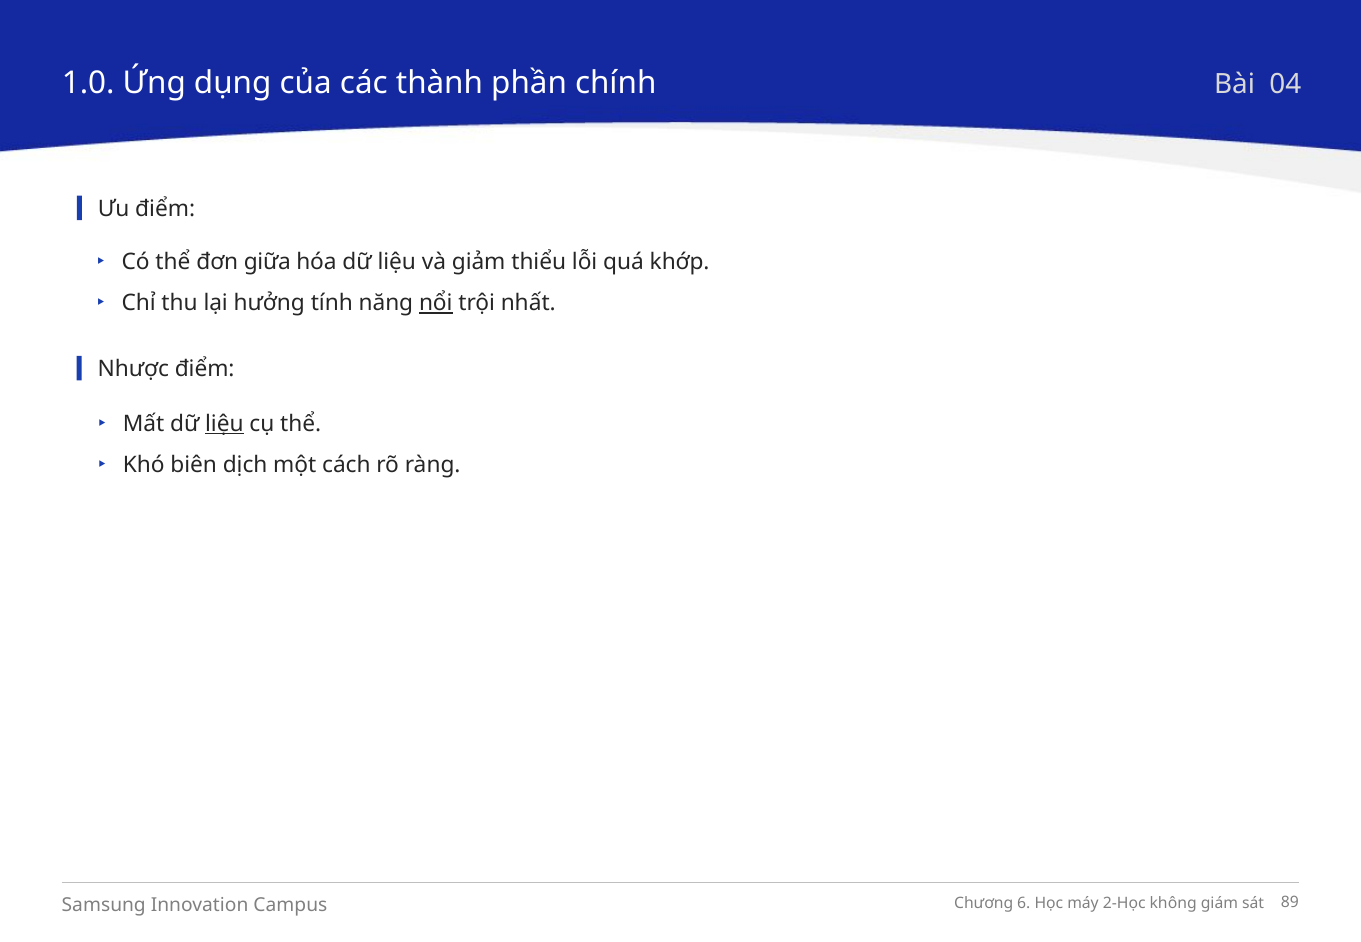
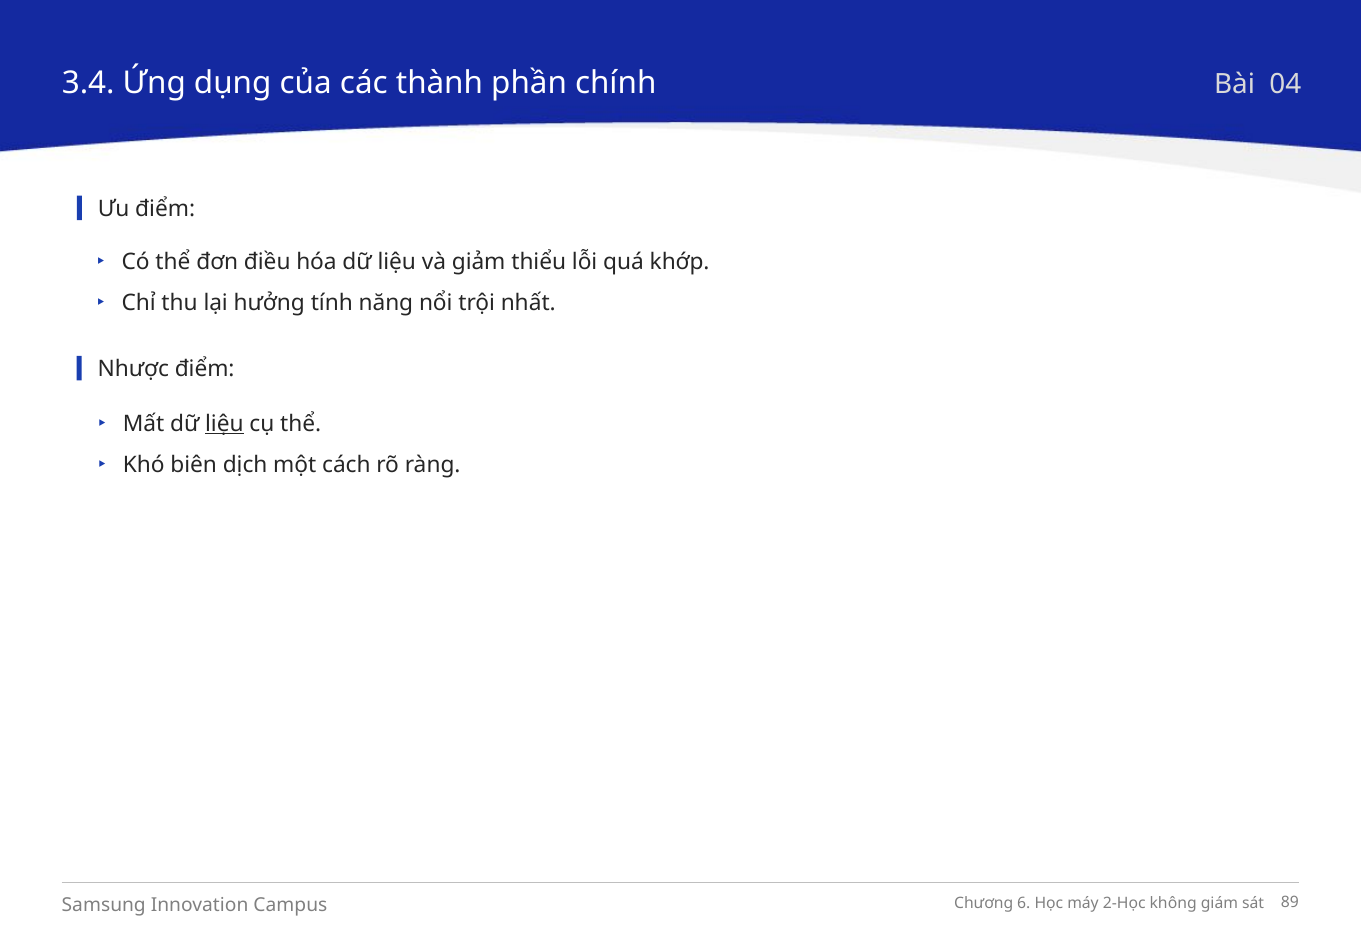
1.0: 1.0 -> 3.4
giữa: giữa -> điều
nổi underline: present -> none
